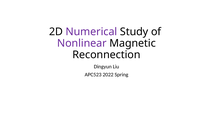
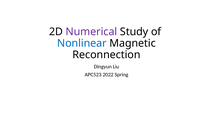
Nonlinear colour: purple -> blue
